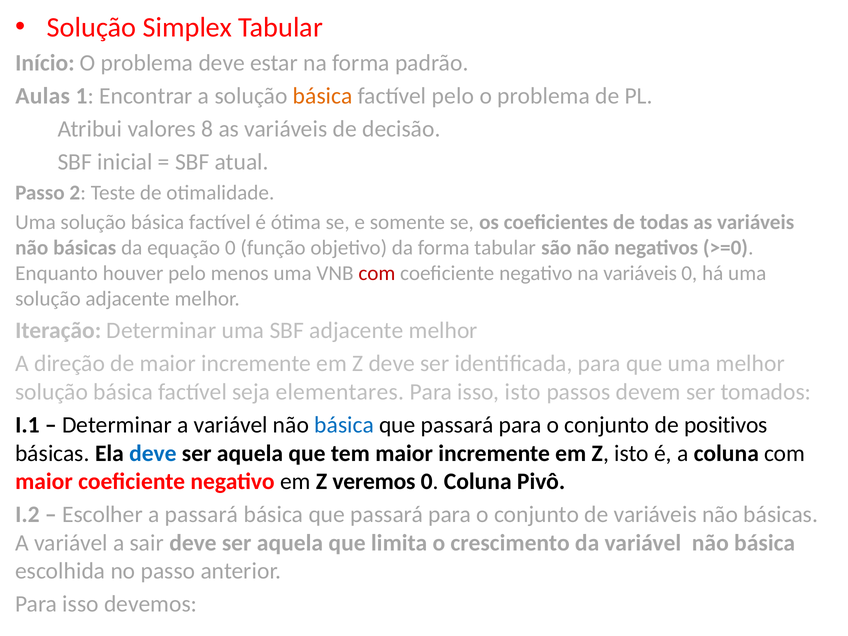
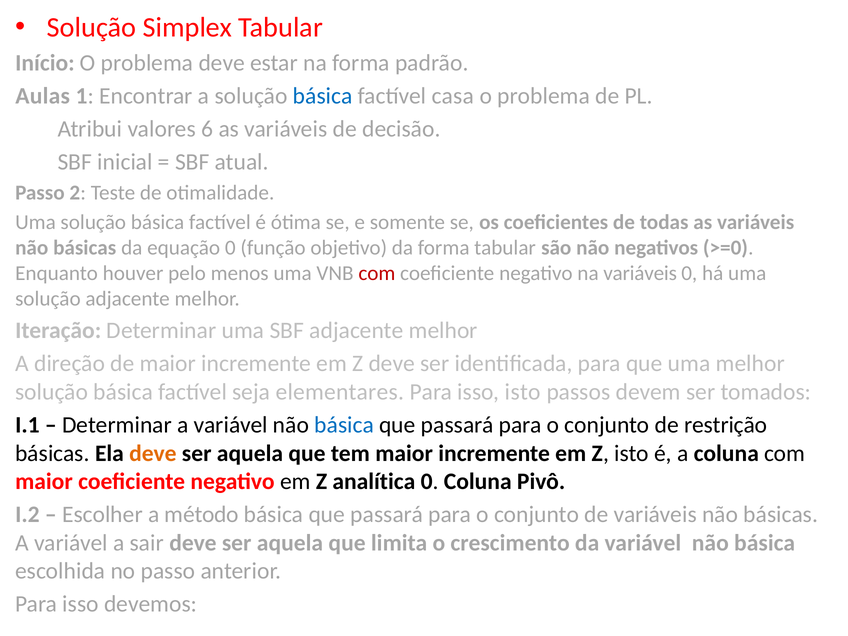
básica at (323, 96) colour: orange -> blue
factível pelo: pelo -> casa
8: 8 -> 6
positivos: positivos -> restrição
deve at (153, 453) colour: blue -> orange
veremos: veremos -> analítica
a passará: passará -> método
